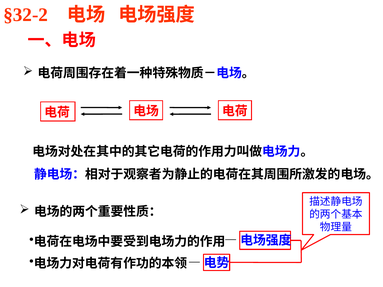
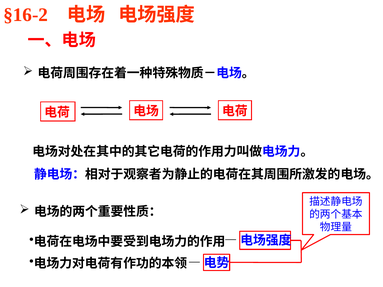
§32-2: §32-2 -> §16-2
